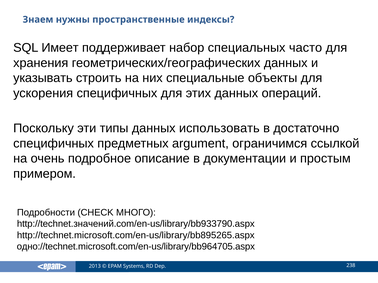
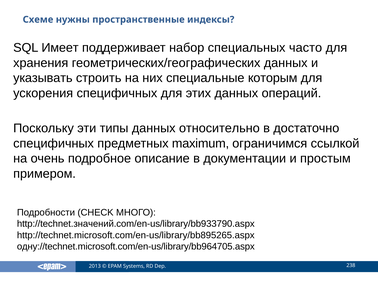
Знаем: Знаем -> Схеме
объекты: объекты -> которым
использовать: использовать -> относительно
argument: argument -> maximum
одно://technet.microsoft.com/en-us/library/bb964705.aspx: одно://technet.microsoft.com/en-us/library/bb964705.aspx -> одну://technet.microsoft.com/en-us/library/bb964705.aspx
